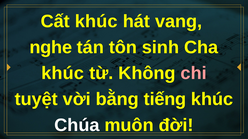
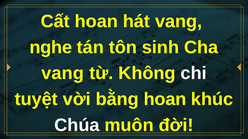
Cất khúc: khúc -> hoan
khúc at (63, 73): khúc -> vang
chi colour: pink -> white
bằng tiếng: tiếng -> hoan
